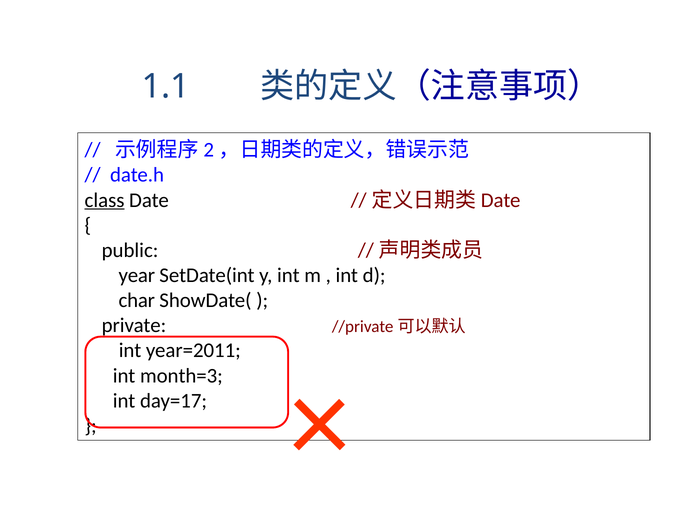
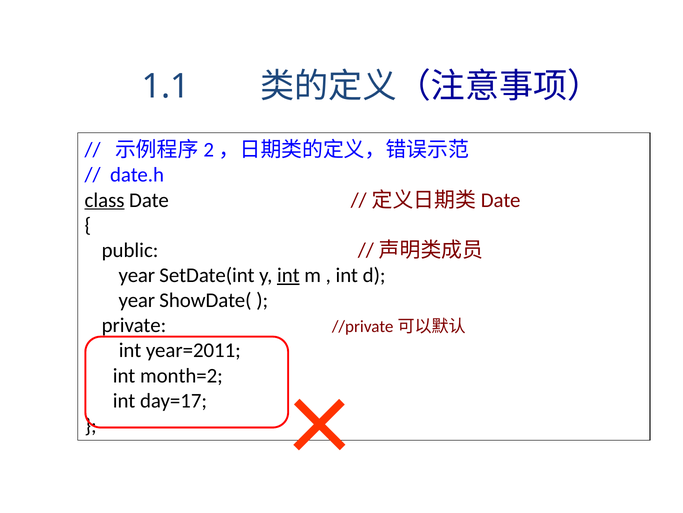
int at (288, 275) underline: none -> present
char at (137, 300): char -> year
month=3: month=3 -> month=2
